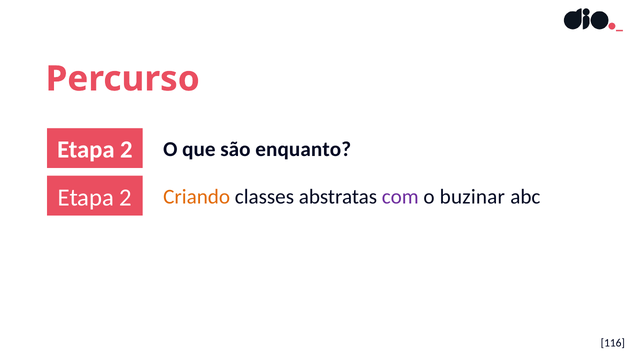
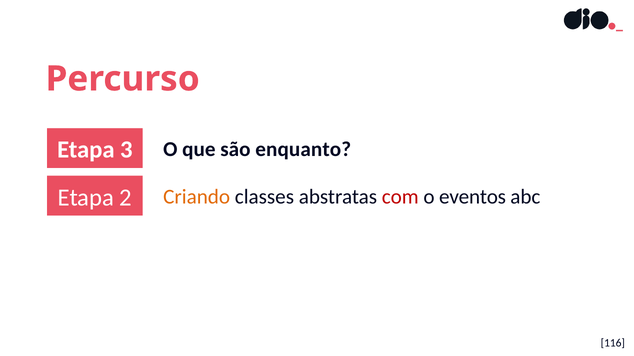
2 at (126, 150): 2 -> 3
com colour: purple -> red
buzinar: buzinar -> eventos
